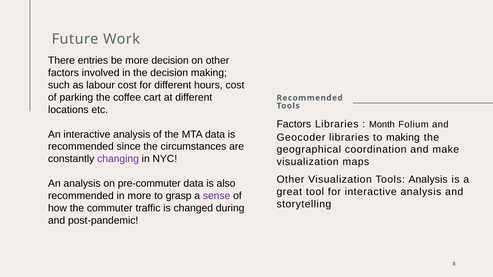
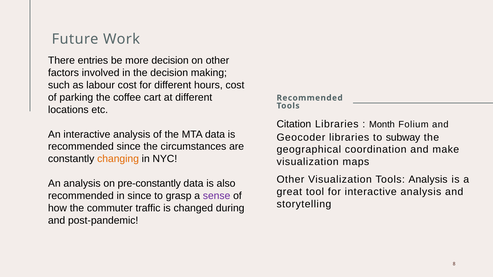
Factors at (294, 124): Factors -> Citation
to making: making -> subway
changing colour: purple -> orange
pre-commuter: pre-commuter -> pre-constantly
in more: more -> since
